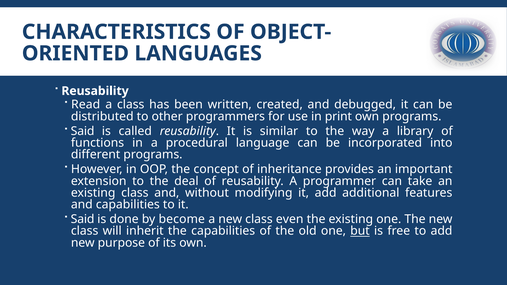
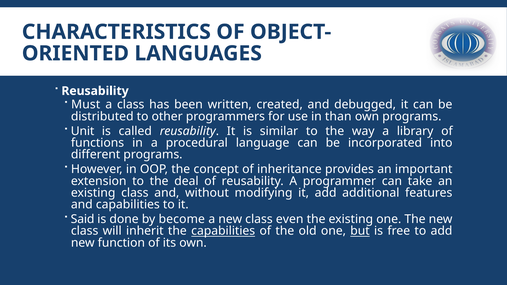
Read: Read -> Must
print: print -> than
Said at (83, 131): Said -> Unit
capabilities at (223, 231) underline: none -> present
purpose: purpose -> function
